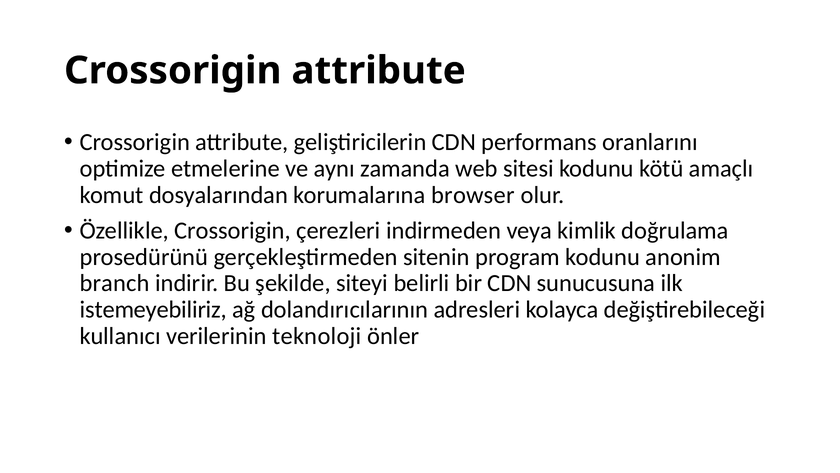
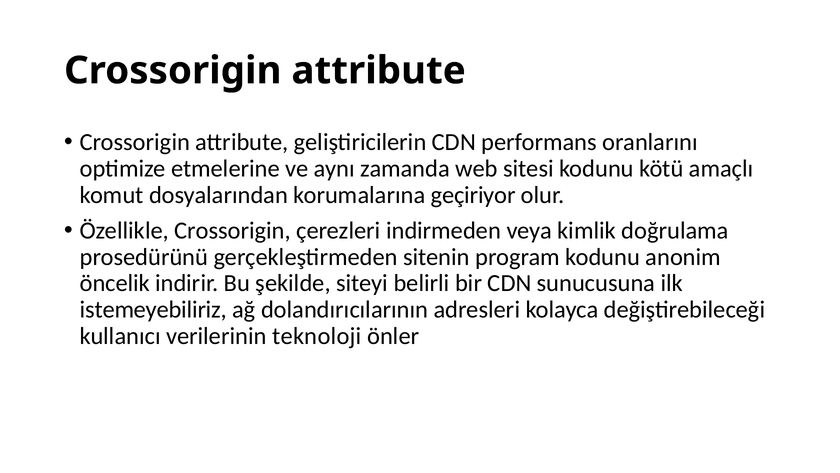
browser: browser -> geçiriyor
branch: branch -> öncelik
